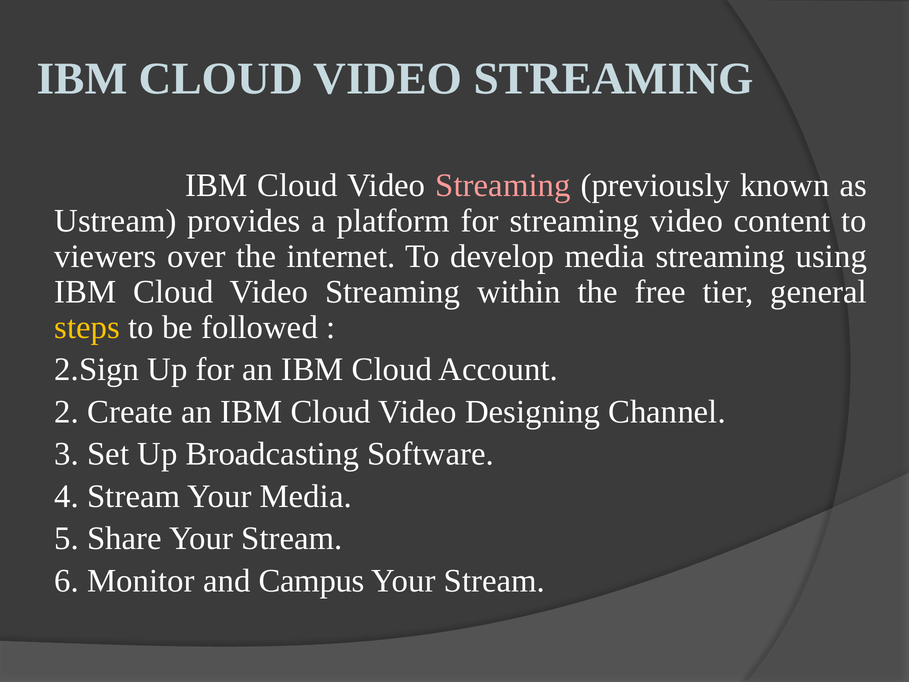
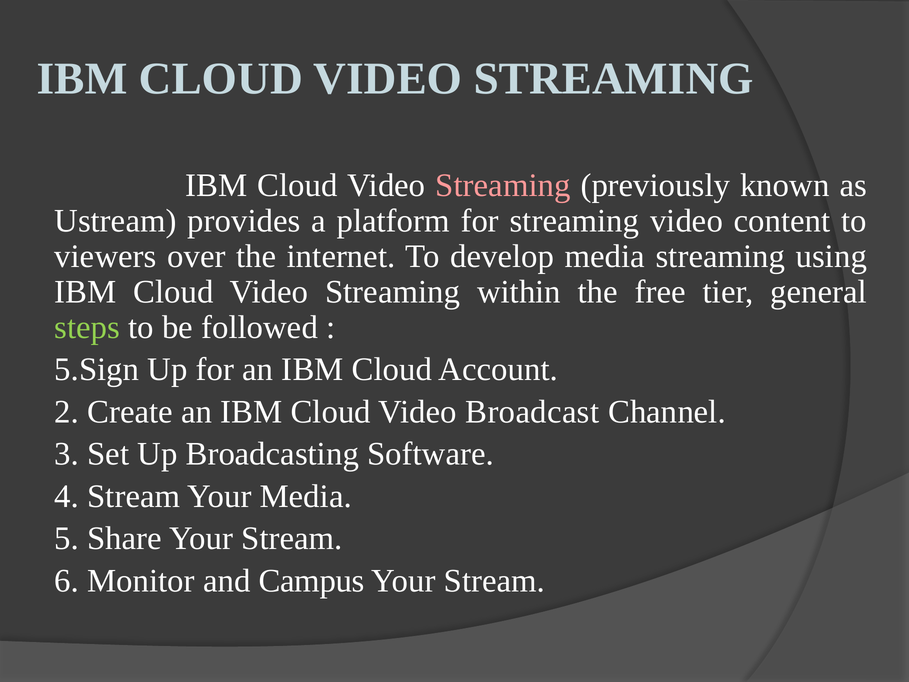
steps colour: yellow -> light green
2.Sign: 2.Sign -> 5.Sign
Designing: Designing -> Broadcast
